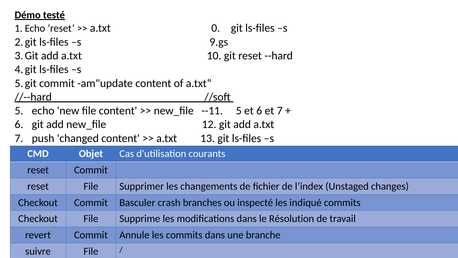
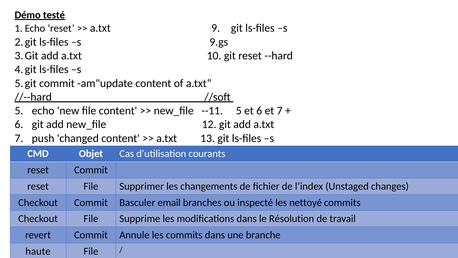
0: 0 -> 9
crash: crash -> email
indiqué: indiqué -> nettoyé
suivre: suivre -> haute
